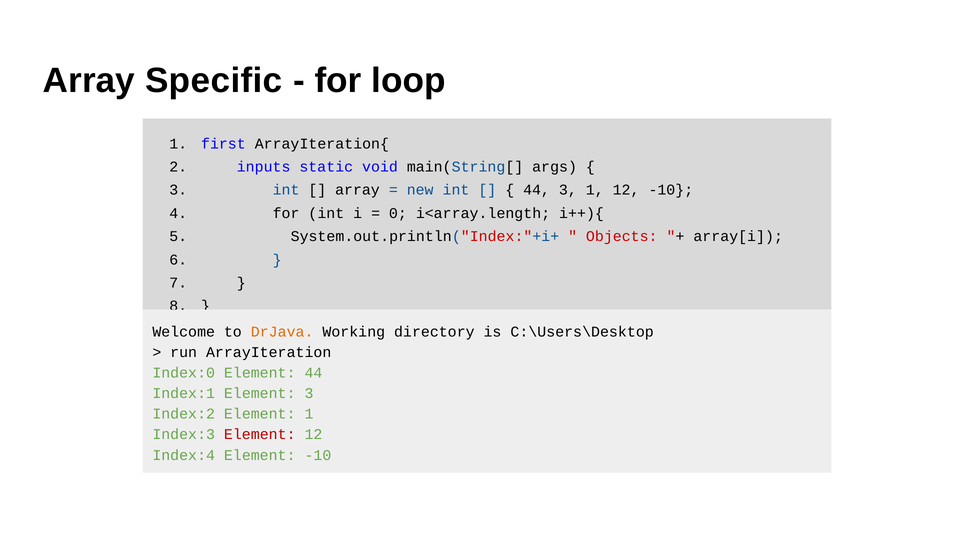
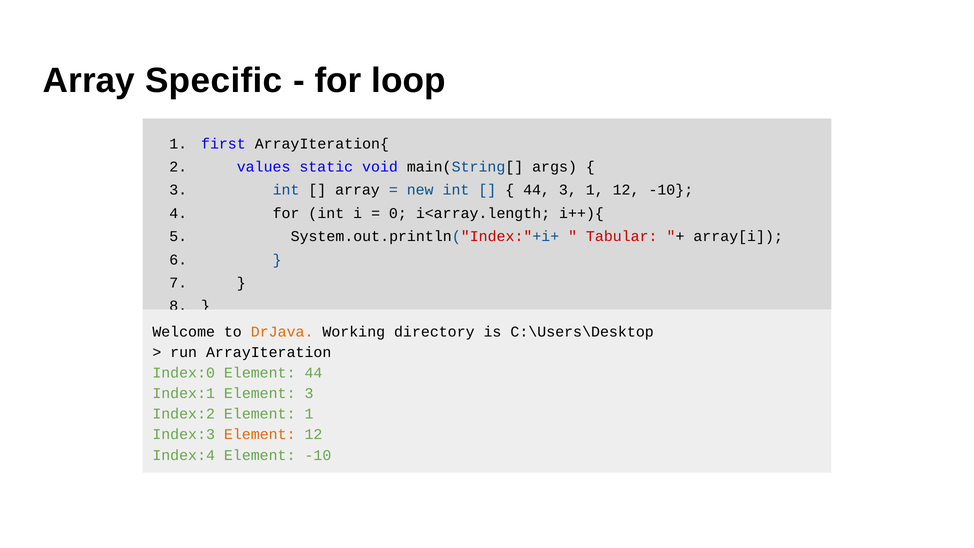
inputs: inputs -> values
Objects: Objects -> Tabular
Element at (260, 435) colour: red -> orange
